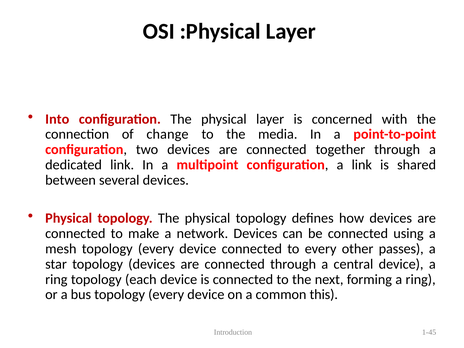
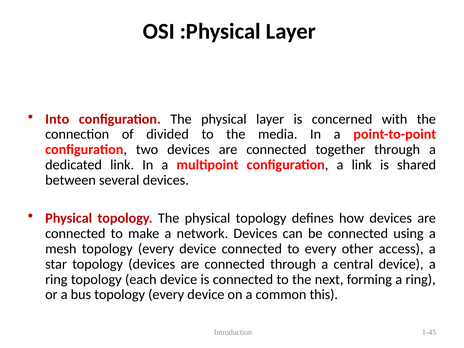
change: change -> divided
passes: passes -> access
